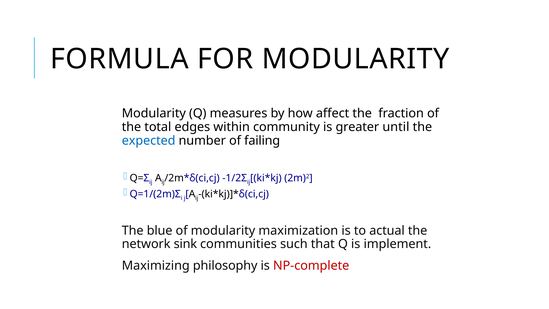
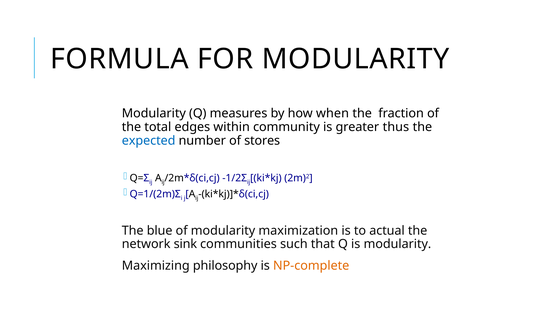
affect: affect -> when
until: until -> thus
failing: failing -> stores
is implement: implement -> modularity
NP-complete colour: red -> orange
